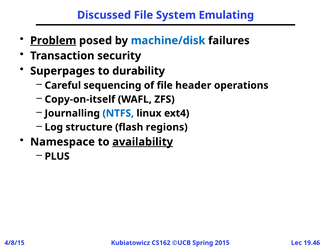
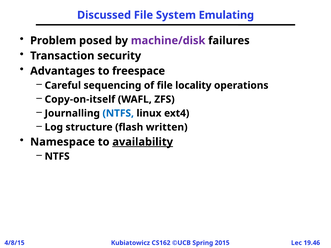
Problem underline: present -> none
machine/disk colour: blue -> purple
Superpages: Superpages -> Advantages
durability: durability -> freespace
header: header -> locality
regions: regions -> written
PLUS at (57, 156): PLUS -> NTFS
